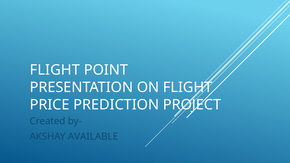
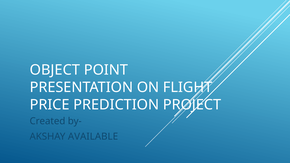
FLIGHT at (55, 70): FLIGHT -> OBJECT
